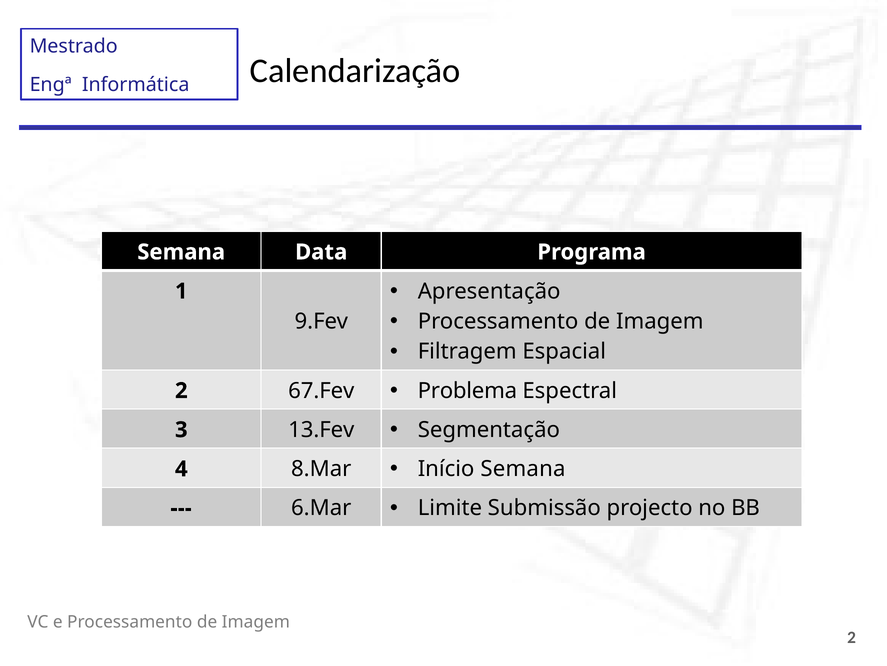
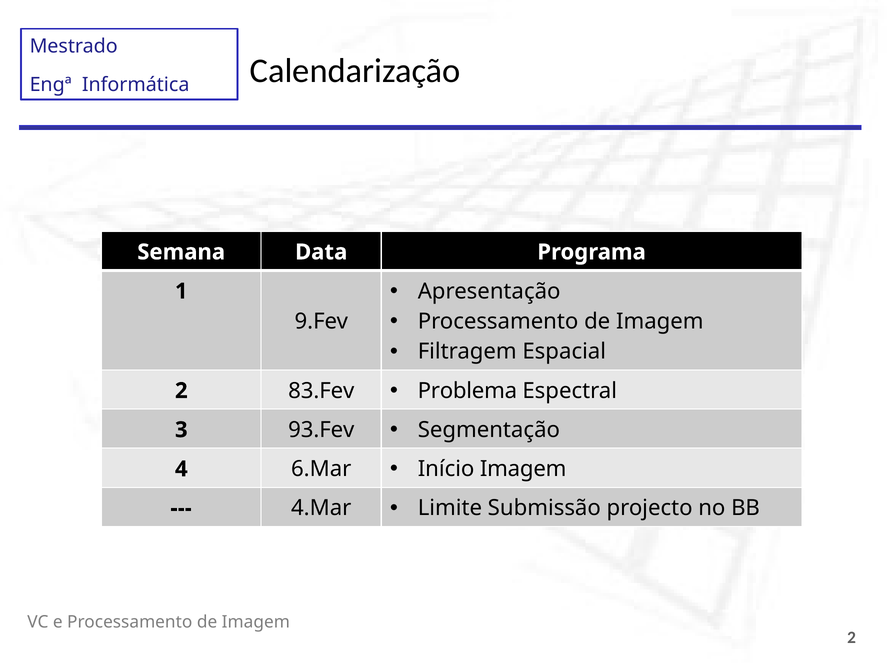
67.Fev: 67.Fev -> 83.Fev
13.Fev: 13.Fev -> 93.Fev
8.Mar: 8.Mar -> 6.Mar
Início Semana: Semana -> Imagem
6.Mar: 6.Mar -> 4.Mar
